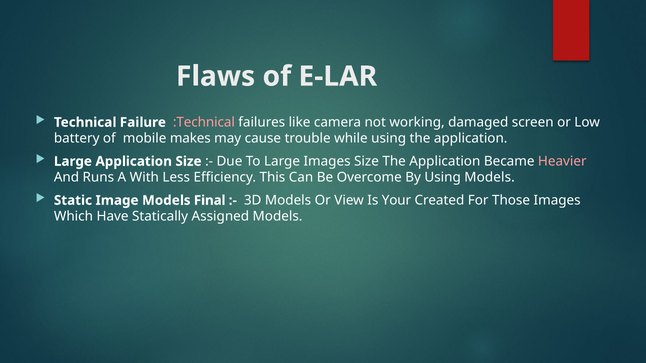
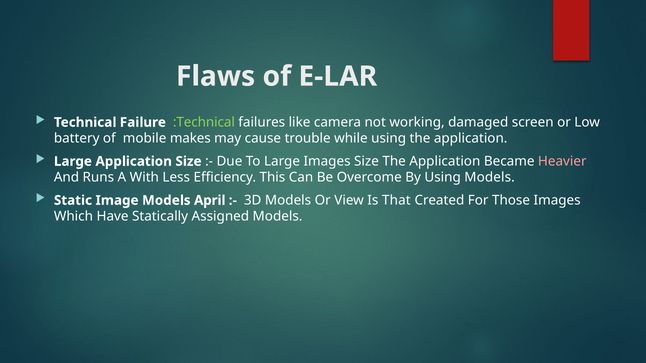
:Technical colour: pink -> light green
Final: Final -> April
Your: Your -> That
